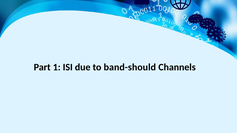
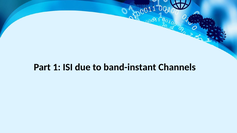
band-should: band-should -> band-instant
